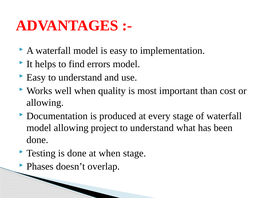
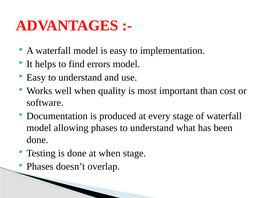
allowing at (45, 103): allowing -> software
allowing project: project -> phases
